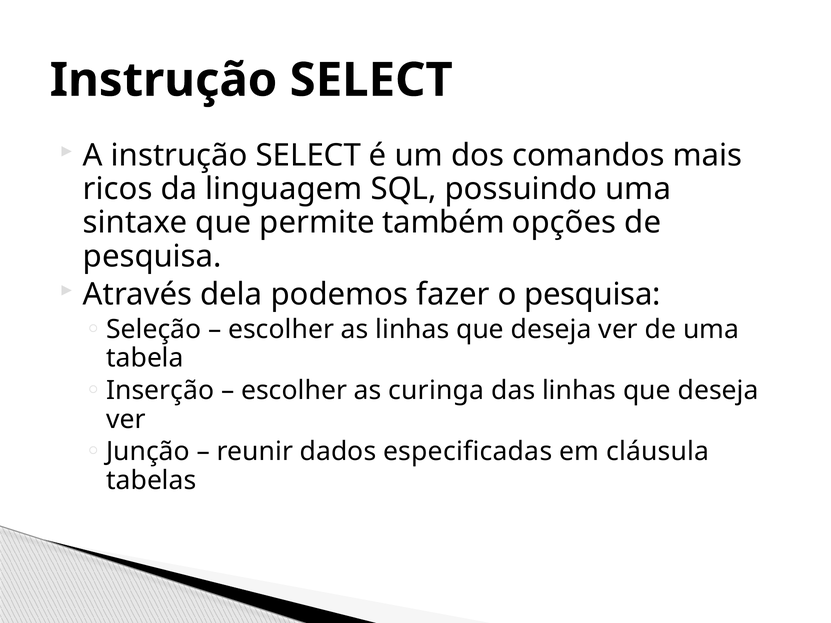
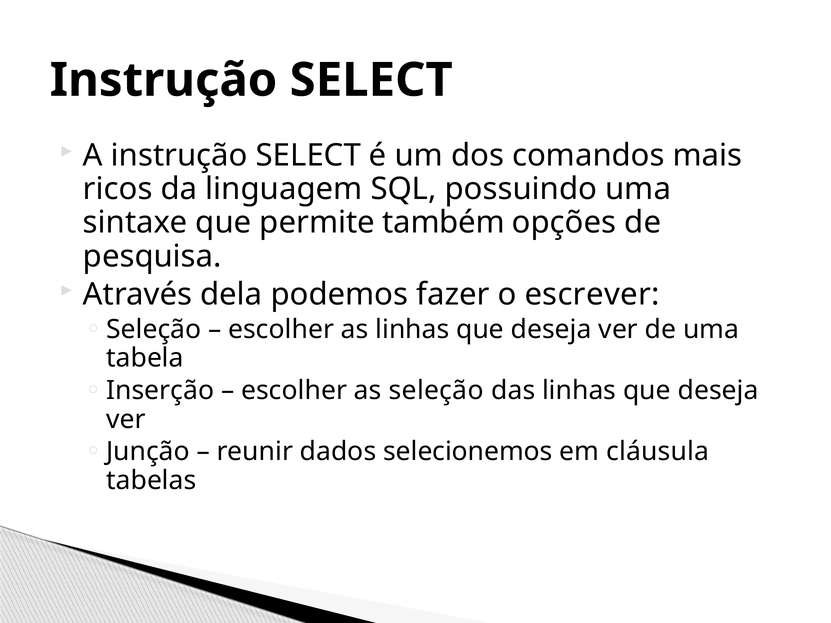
o pesquisa: pesquisa -> escrever
as curinga: curinga -> seleção
especificadas: especificadas -> selecionemos
